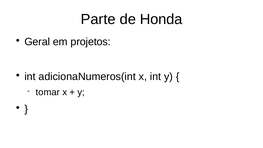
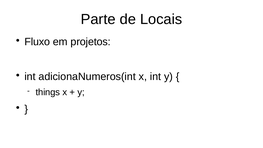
Honda: Honda -> Locais
Geral: Geral -> Fluxo
tomar: tomar -> things
